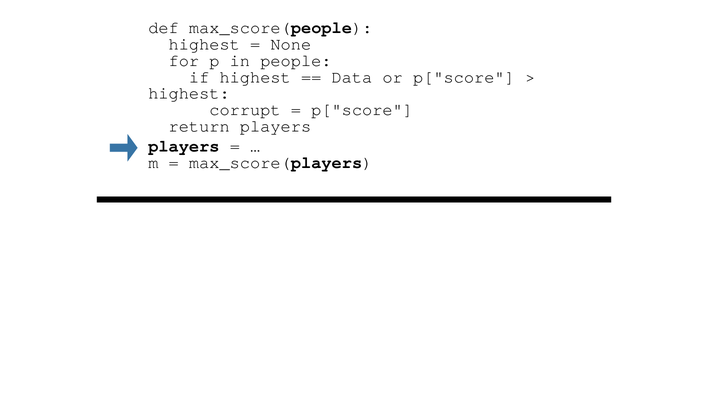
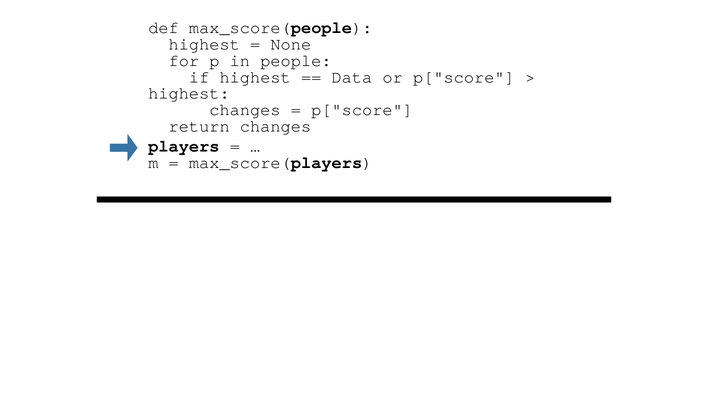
corrupt at (245, 110): corrupt -> changes
return players: players -> changes
